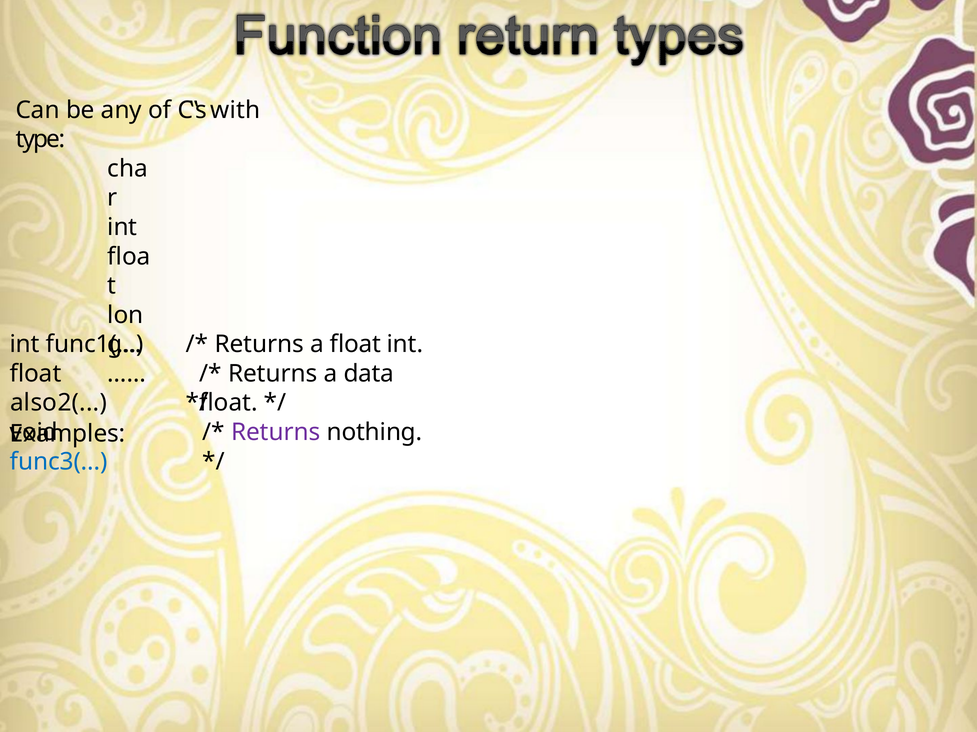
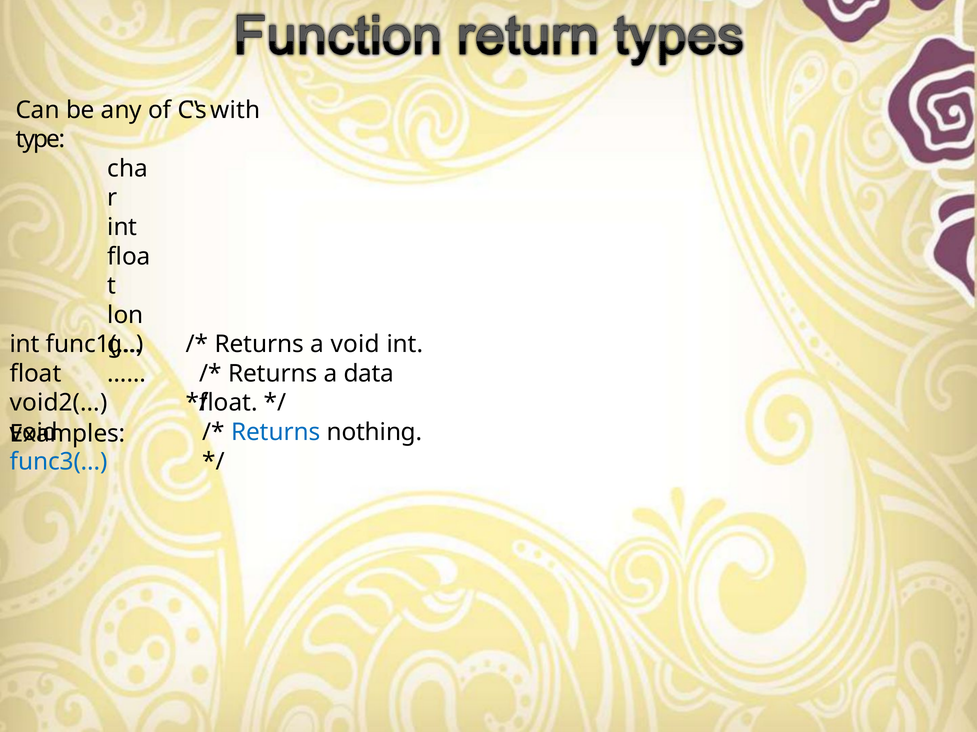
a float: float -> void
also2(: also2( -> void2(
Returns at (276, 433) colour: purple -> blue
